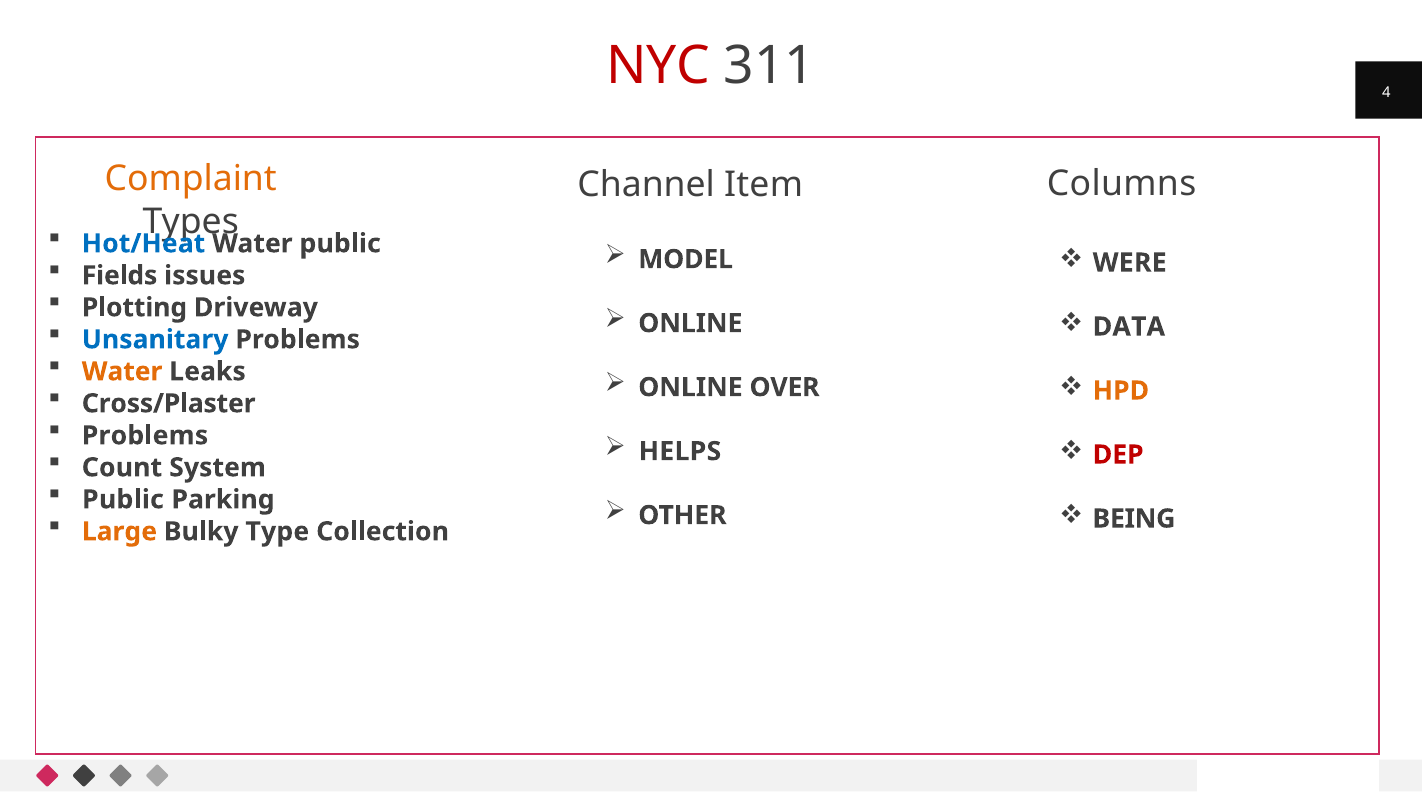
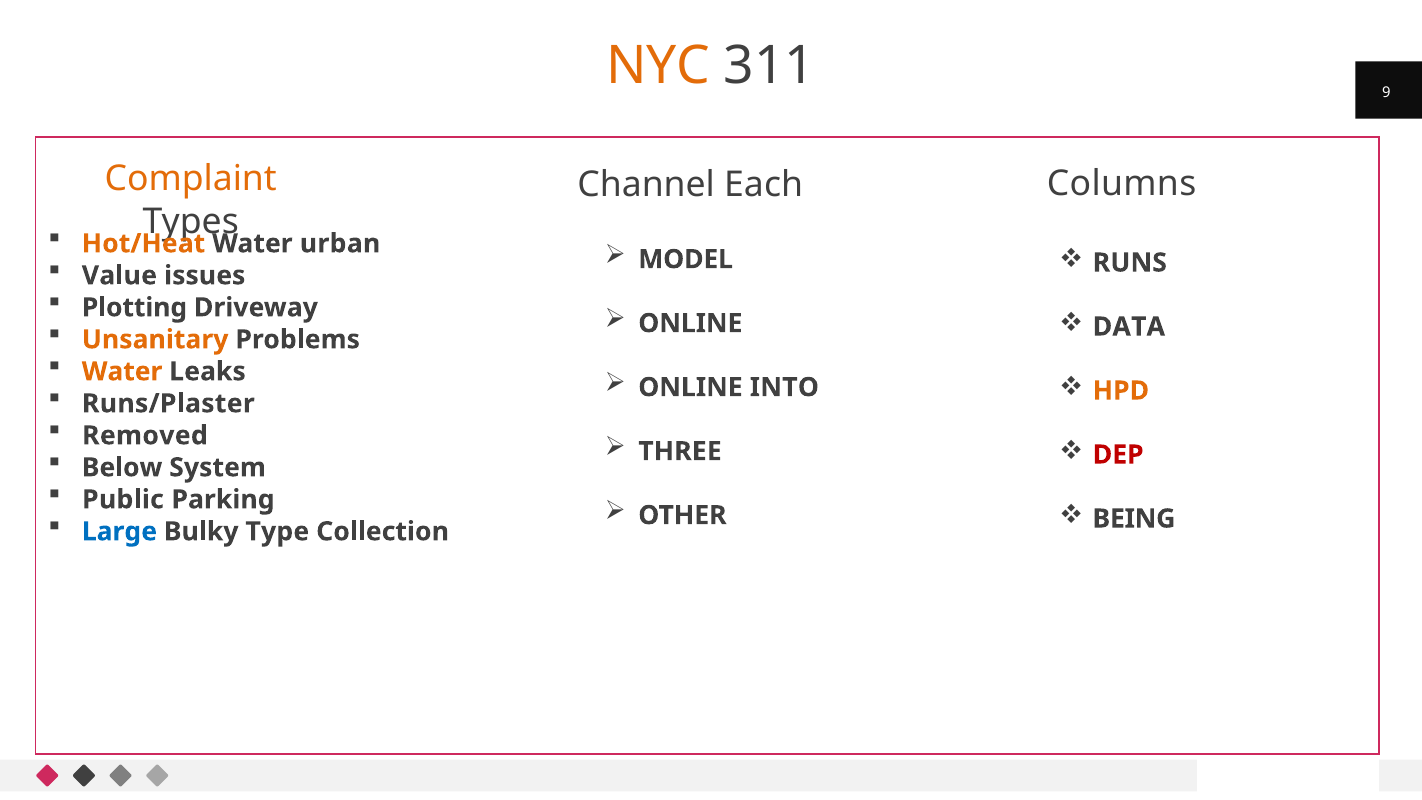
NYC colour: red -> orange
4: 4 -> 9
Item: Item -> Each
Hot/Heat colour: blue -> orange
Water public: public -> urban
WERE: WERE -> RUNS
Fields: Fields -> Value
Unsanitary colour: blue -> orange
OVER: OVER -> INTO
Cross/Plaster: Cross/Plaster -> Runs/Plaster
Problems at (145, 435): Problems -> Removed
HELPS: HELPS -> THREE
Count: Count -> Below
Large colour: orange -> blue
